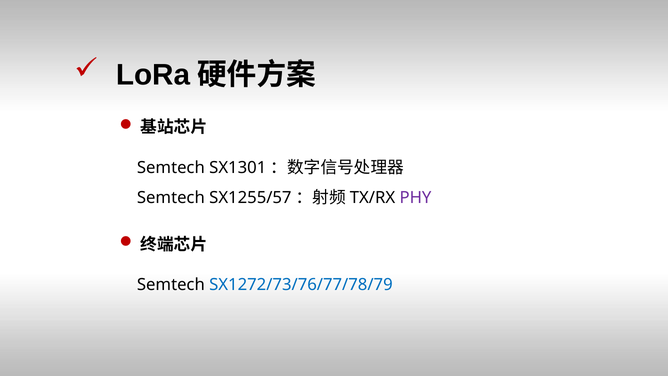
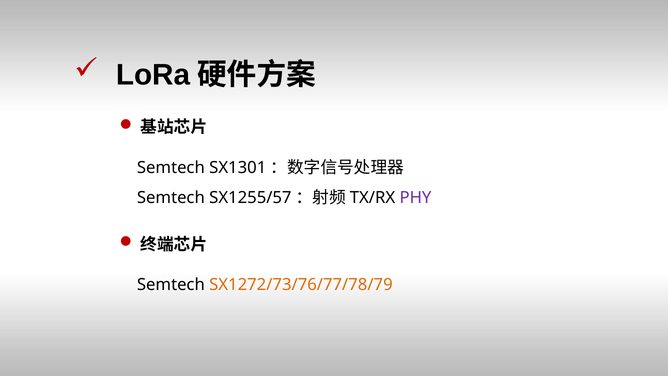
SX1272/73/76/77/78/79 colour: blue -> orange
